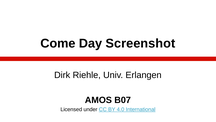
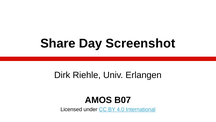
Come: Come -> Share
